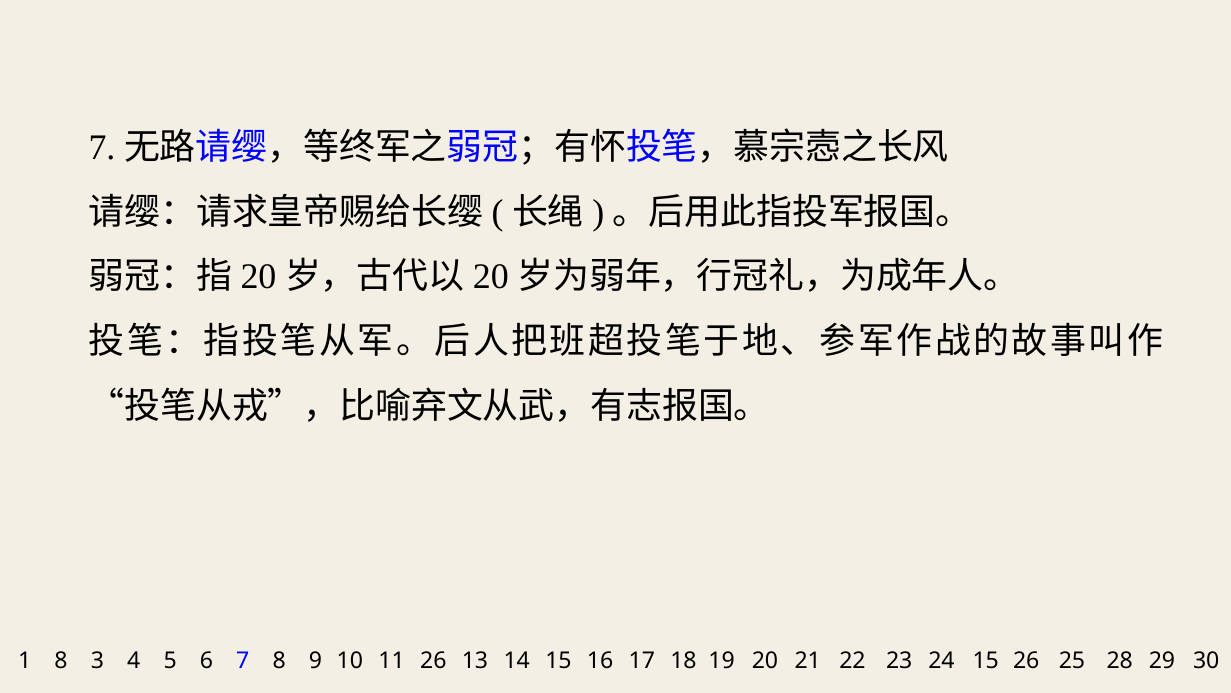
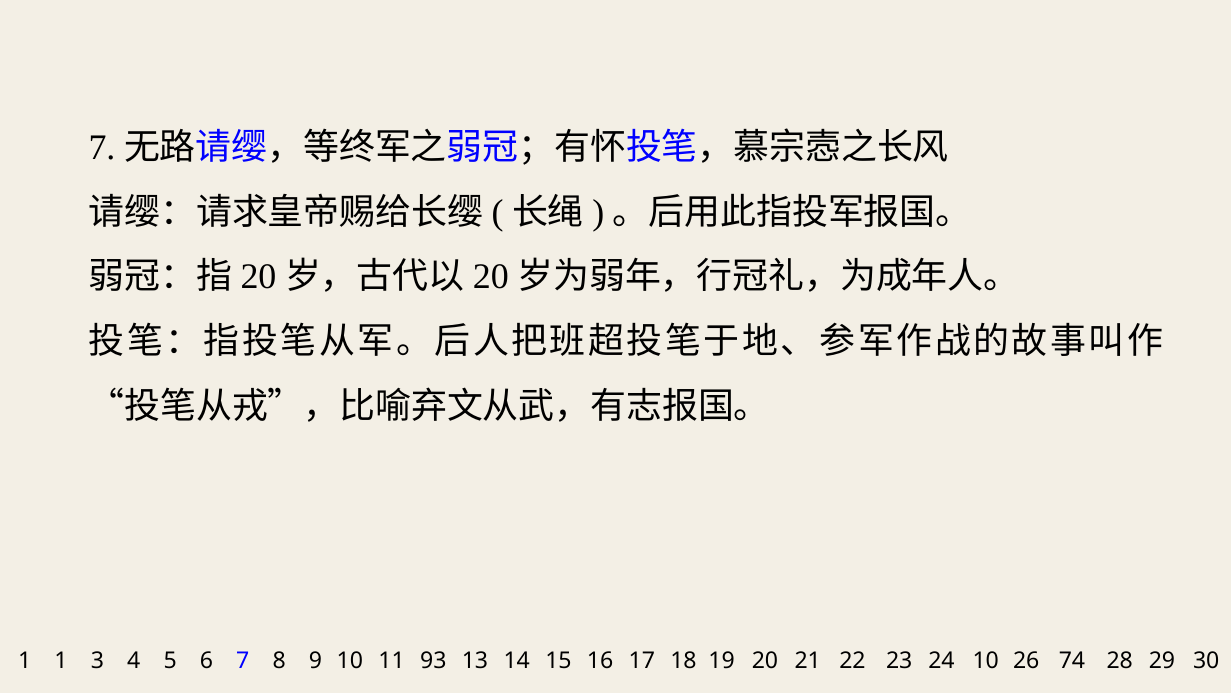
1 8: 8 -> 1
11 26: 26 -> 93
24 15: 15 -> 10
25: 25 -> 74
